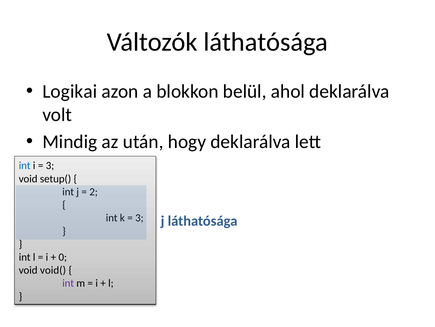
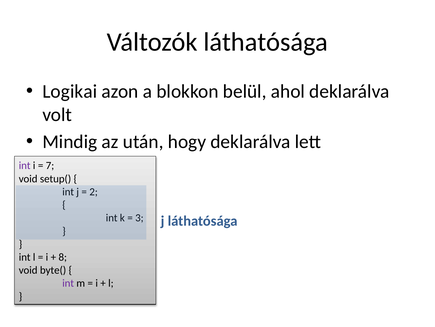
int at (25, 165) colour: blue -> purple
3 at (50, 165): 3 -> 7
0: 0 -> 8
void(: void( -> byte(
